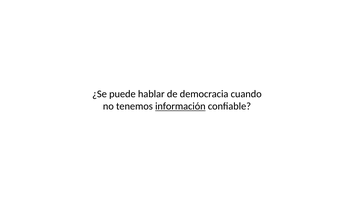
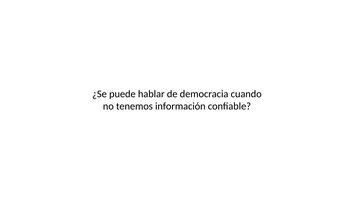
información underline: present -> none
